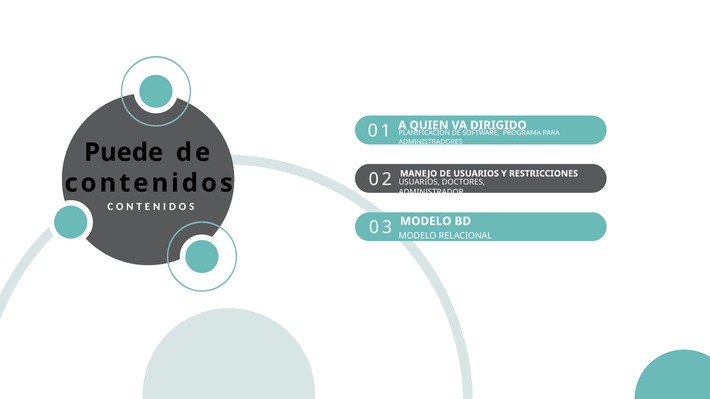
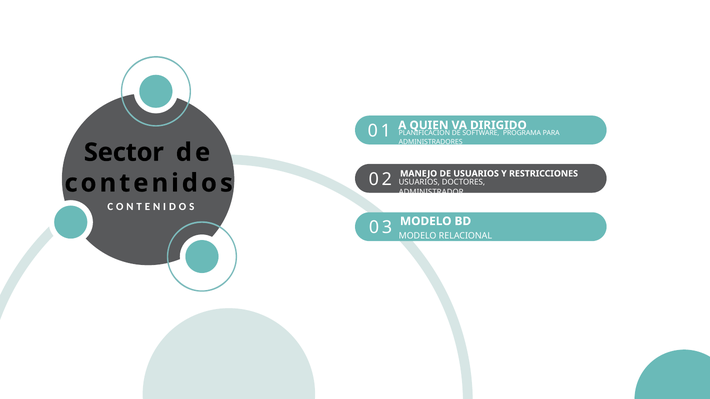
Puede: Puede -> Sector
